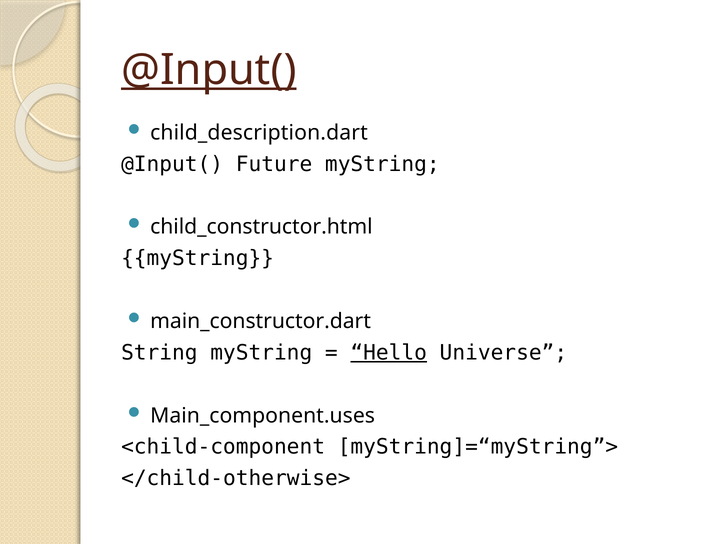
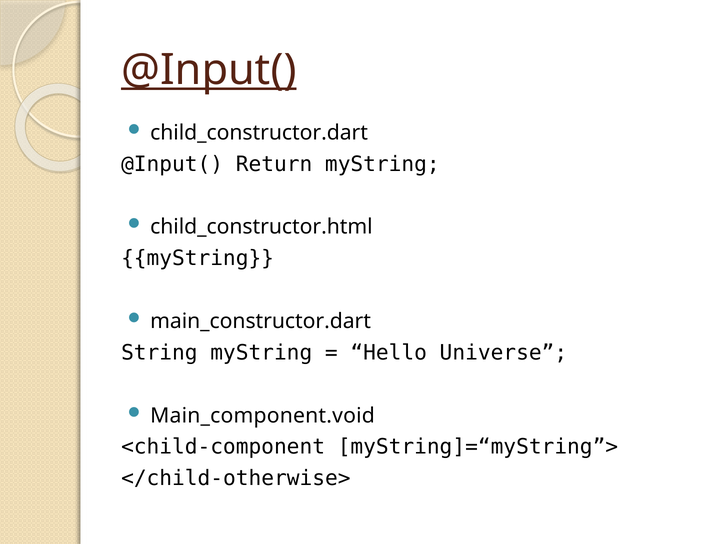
child_description.dart: child_description.dart -> child_constructor.dart
Future: Future -> Return
Hello underline: present -> none
Main_component.uses: Main_component.uses -> Main_component.void
